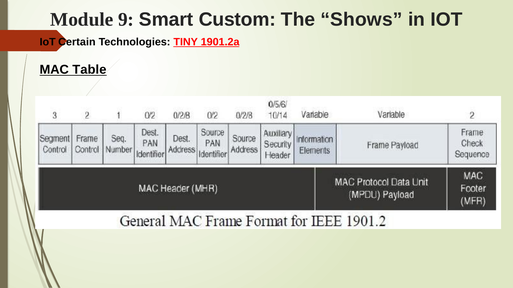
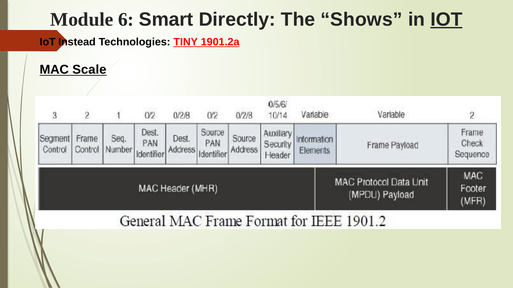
9: 9 -> 6
Custom: Custom -> Directly
IOT at (446, 19) underline: none -> present
Certain: Certain -> Instead
Table: Table -> Scale
